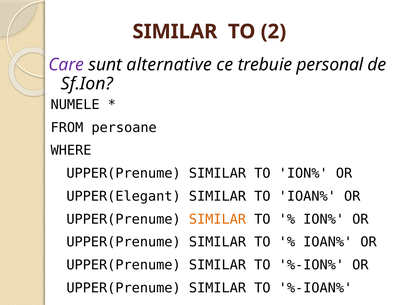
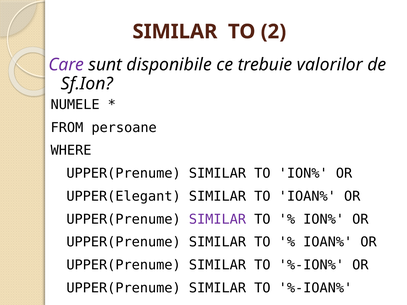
alternative: alternative -> disponibile
personal: personal -> valorilor
SIMILAR at (217, 219) colour: orange -> purple
